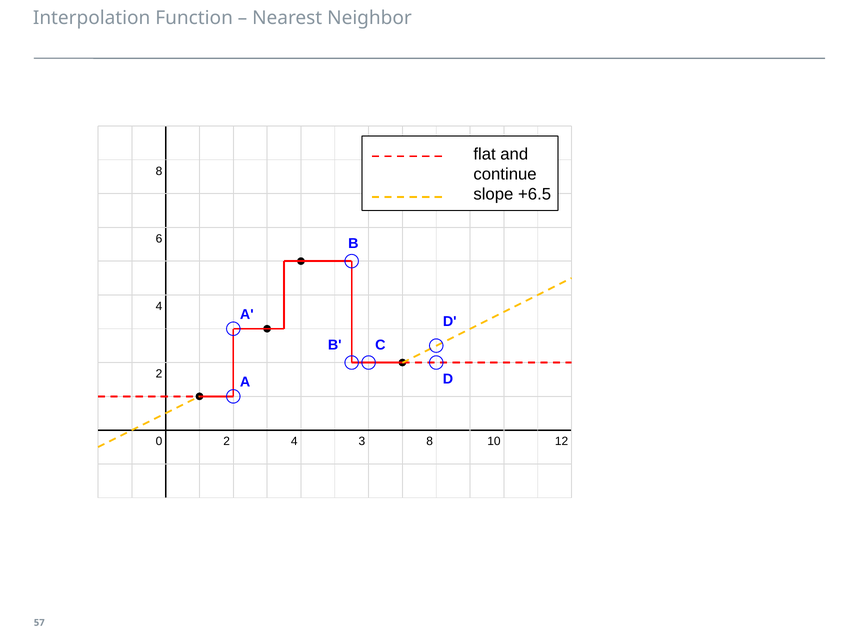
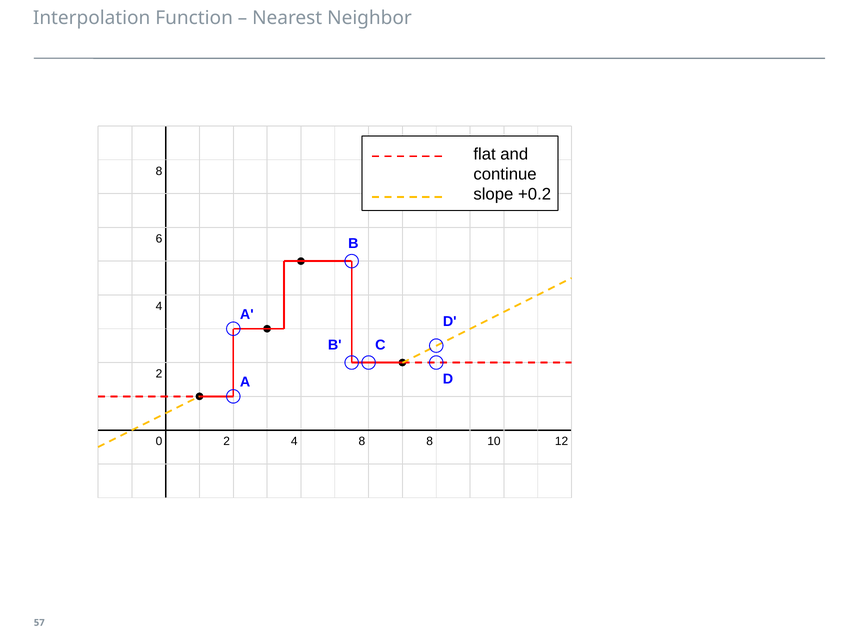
+6.5: +6.5 -> +0.2
4 3: 3 -> 8
